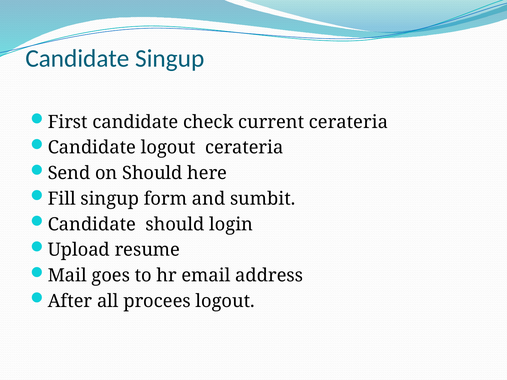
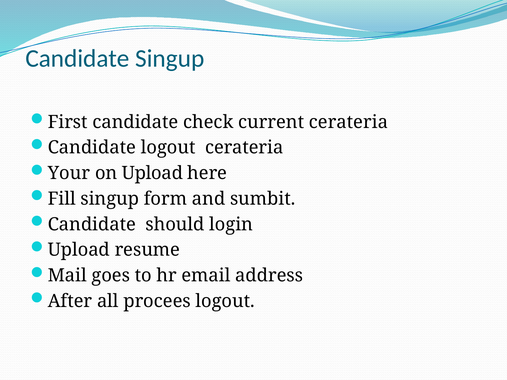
Send: Send -> Your
on Should: Should -> Upload
